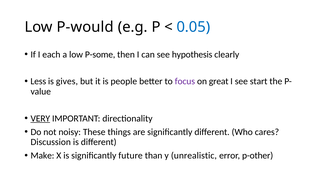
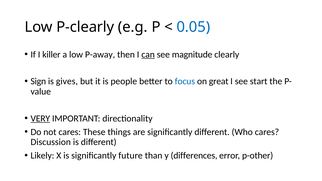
P-would: P-would -> P-clearly
each: each -> killer
P-some: P-some -> P-away
can underline: none -> present
hypothesis: hypothesis -> magnitude
Less: Less -> Sign
focus colour: purple -> blue
not noisy: noisy -> cares
Make: Make -> Likely
unrealistic: unrealistic -> differences
